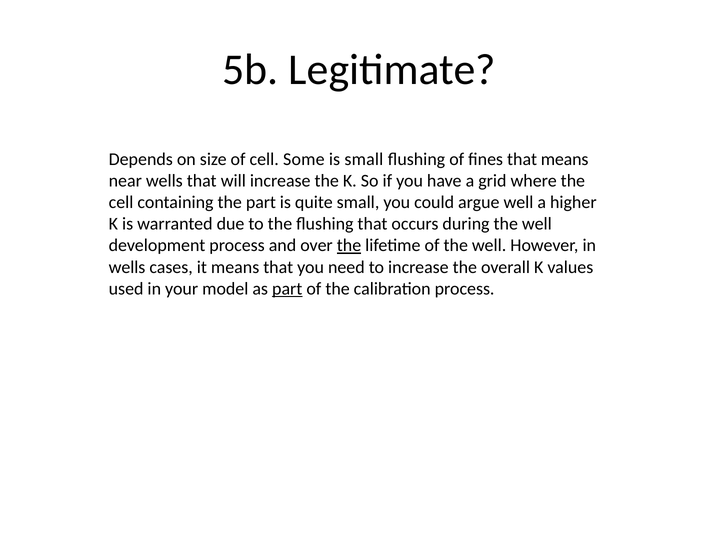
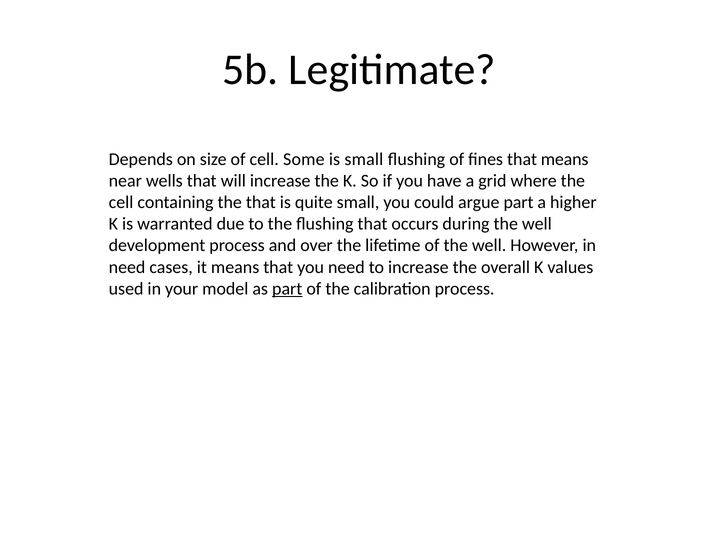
the part: part -> that
argue well: well -> part
the at (349, 245) underline: present -> none
wells at (127, 267): wells -> need
